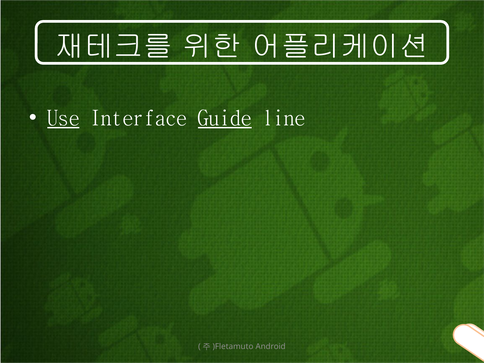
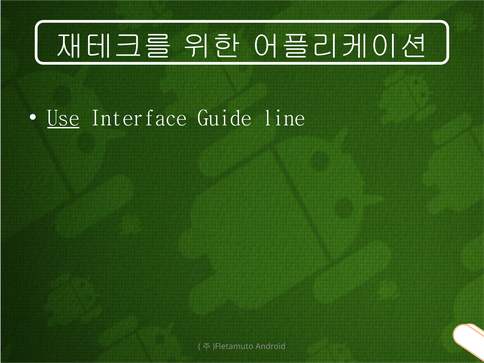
Guide underline: present -> none
